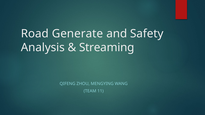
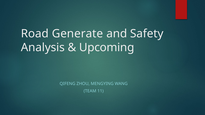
Streaming: Streaming -> Upcoming
